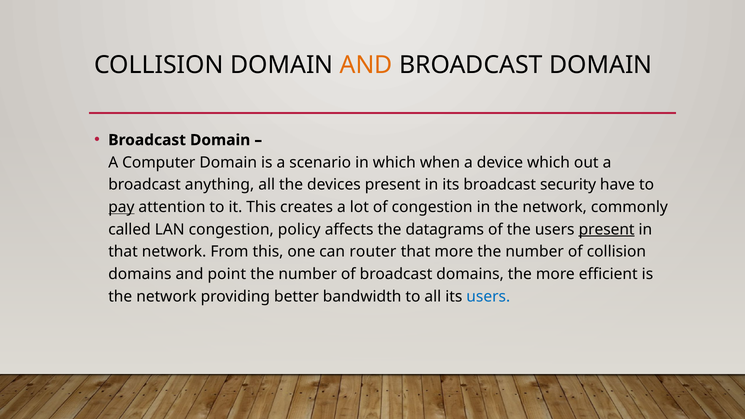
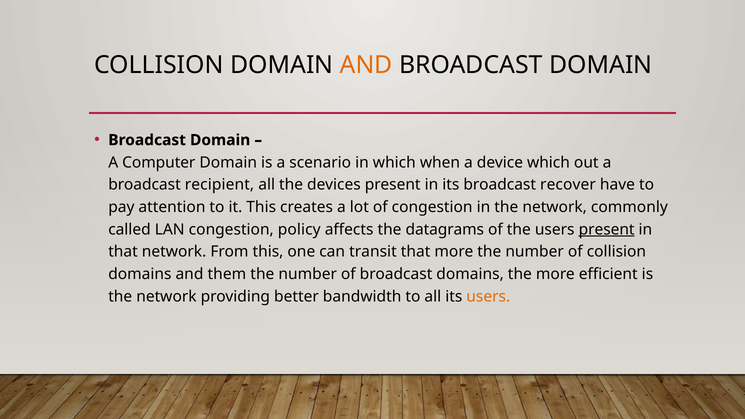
anything: anything -> recipient
security: security -> recover
pay underline: present -> none
router: router -> transit
point: point -> them
users at (488, 297) colour: blue -> orange
